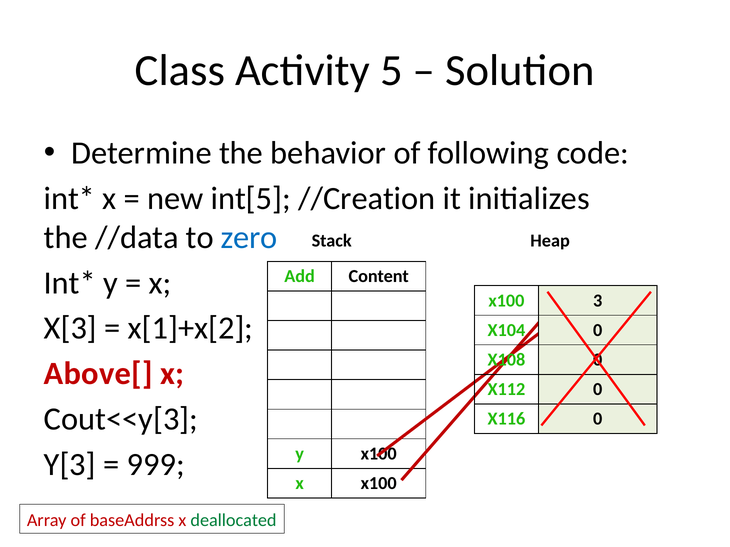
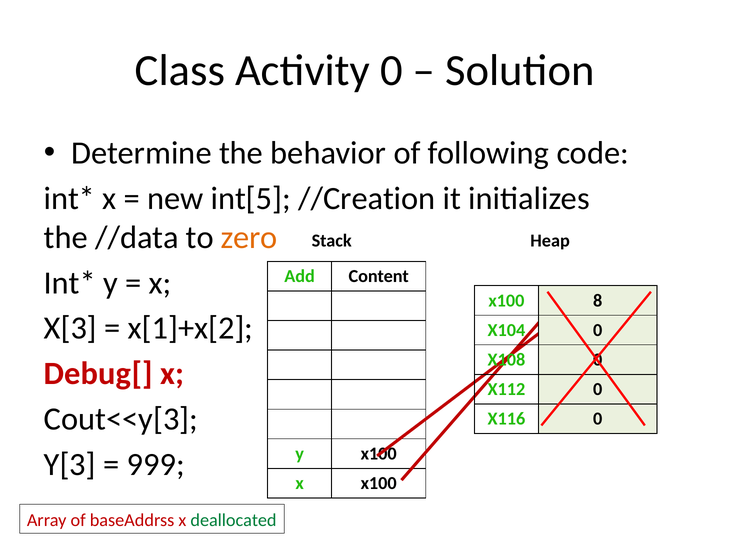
Activity 5: 5 -> 0
zero colour: blue -> orange
3: 3 -> 8
Above[: Above[ -> Debug[
